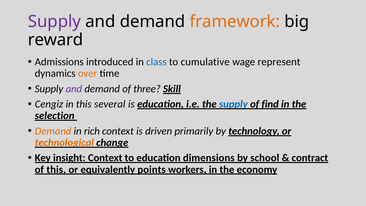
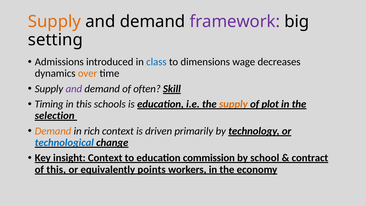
Supply at (54, 22) colour: purple -> orange
framework colour: orange -> purple
reward: reward -> setting
cumulative: cumulative -> dimensions
represent: represent -> decreases
three: three -> often
Cengiz: Cengiz -> Timing
several: several -> schools
supply at (233, 104) colour: blue -> orange
find: find -> plot
technological colour: orange -> blue
dimensions: dimensions -> commission
